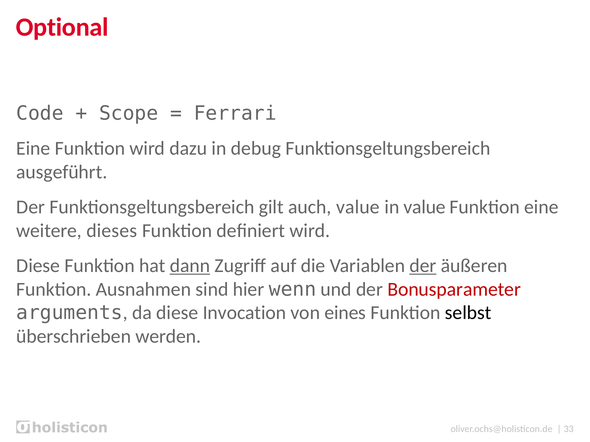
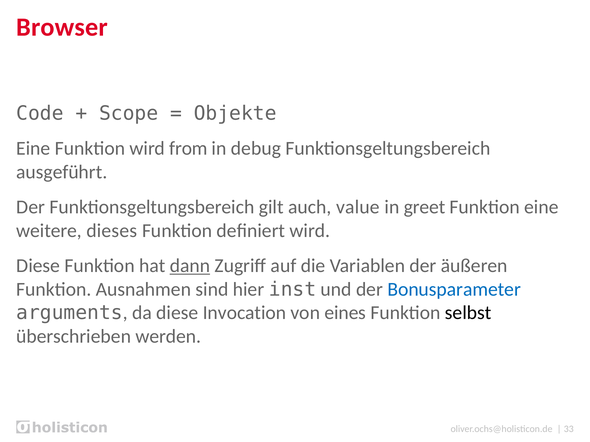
Optional: Optional -> Browser
Ferrari: Ferrari -> Objekte
dazu: dazu -> from
in value: value -> greet
der at (423, 266) underline: present -> none
wenn: wenn -> inst
Bonusparameter colour: red -> blue
